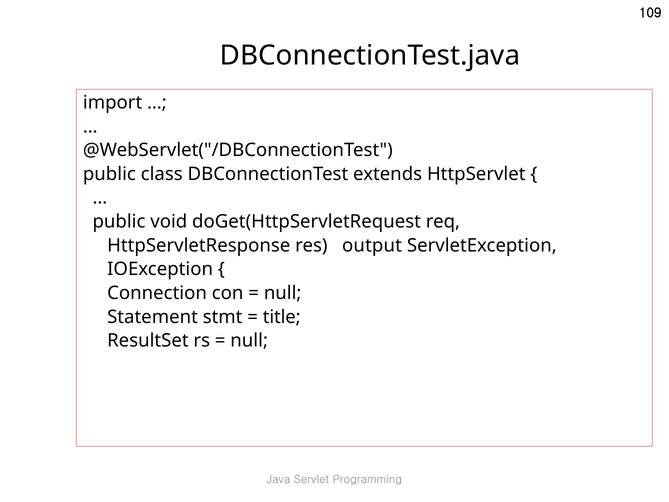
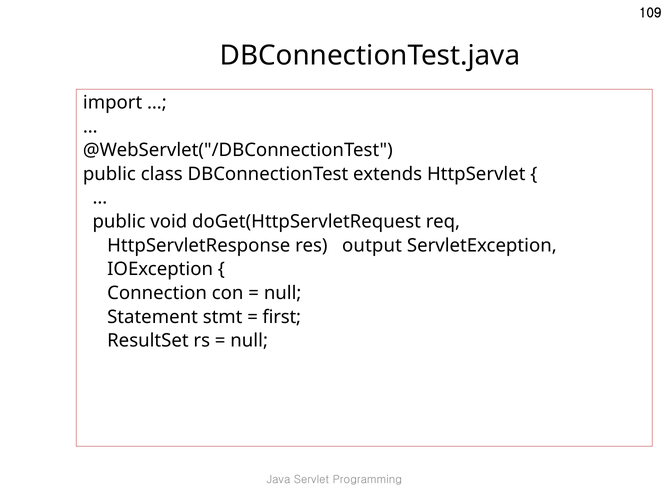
title: title -> first
